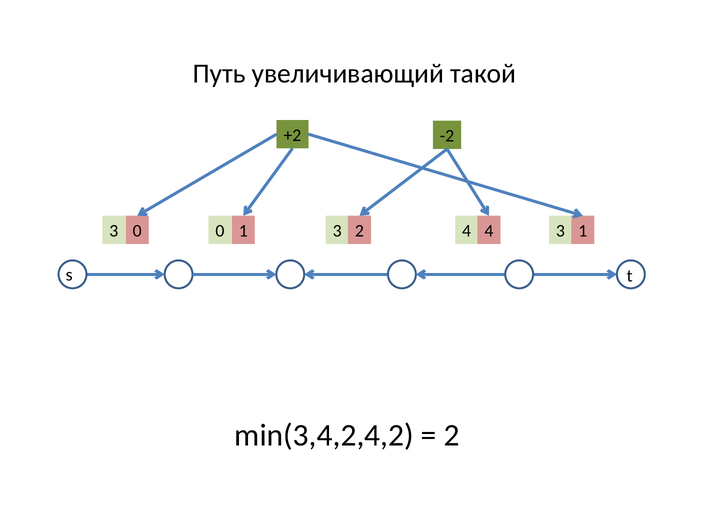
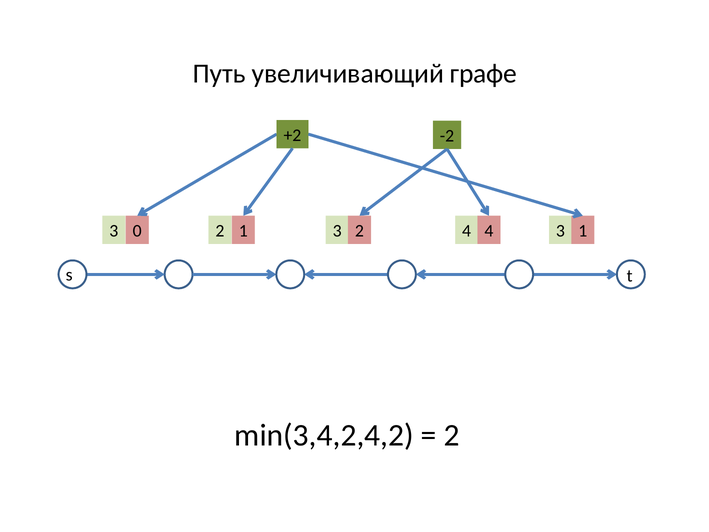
такой: такой -> графе
0 at (220, 231): 0 -> 2
